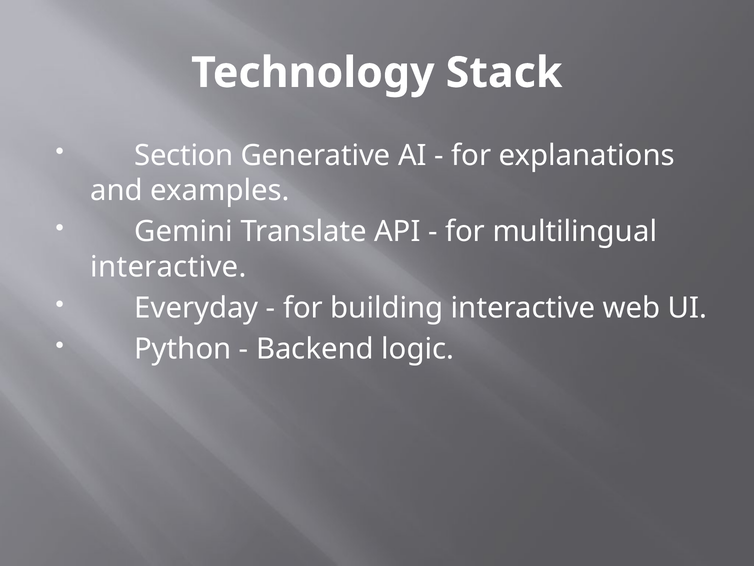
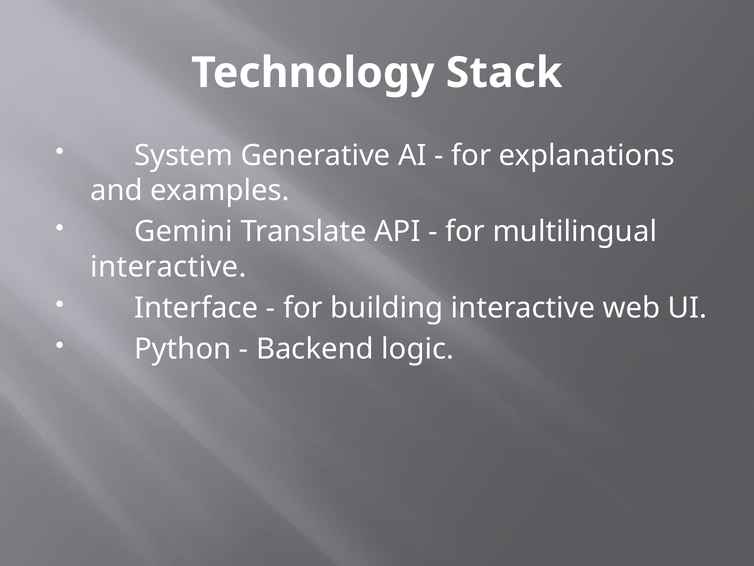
Section: Section -> System
Everyday: Everyday -> Interface
